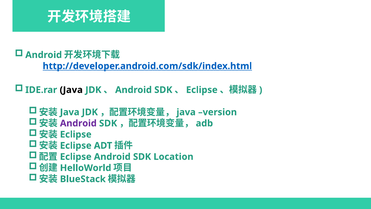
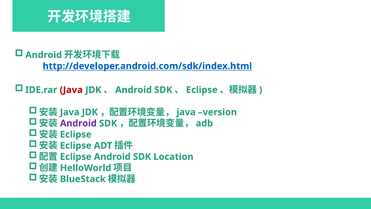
Java at (71, 90) colour: black -> red
